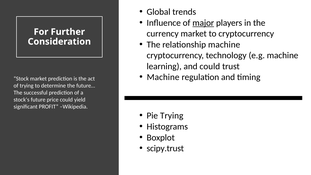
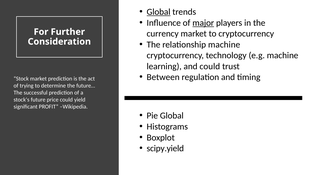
Global at (159, 12) underline: none -> present
Machine at (163, 77): Machine -> Between
Pie Trying: Trying -> Global
scipy.trust: scipy.trust -> scipy.yield
